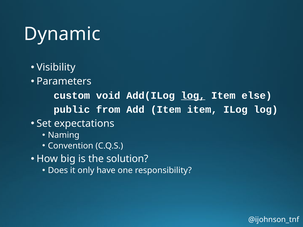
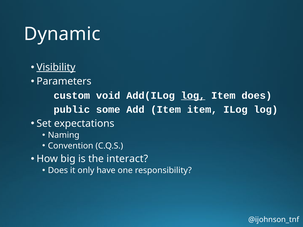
Visibility underline: none -> present
Item else: else -> does
from: from -> some
solution: solution -> interact
